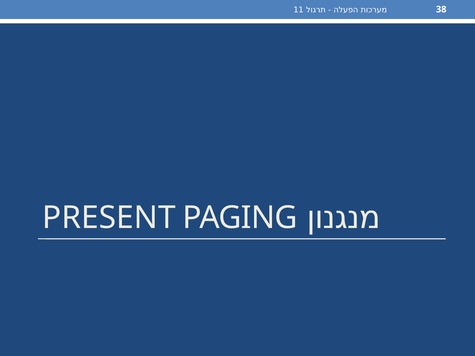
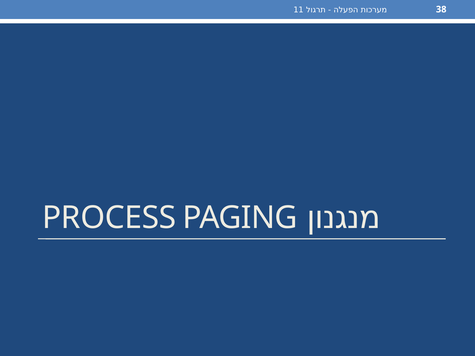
PRESENT: PRESENT -> PROCESS
